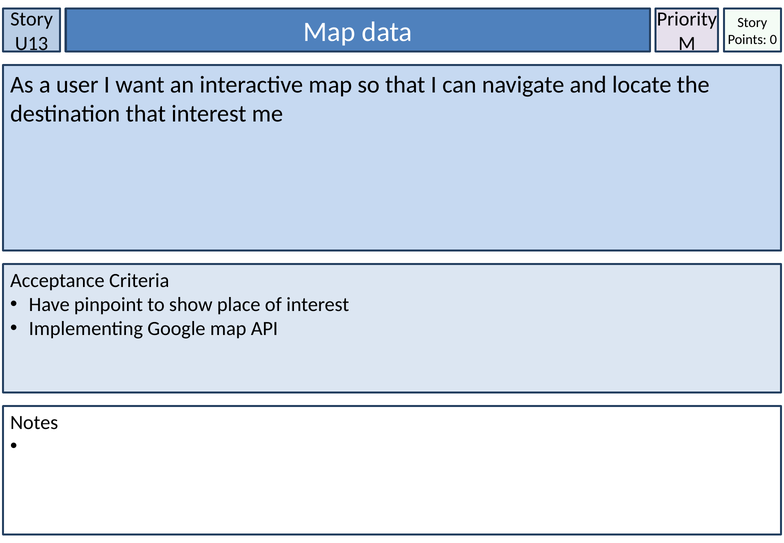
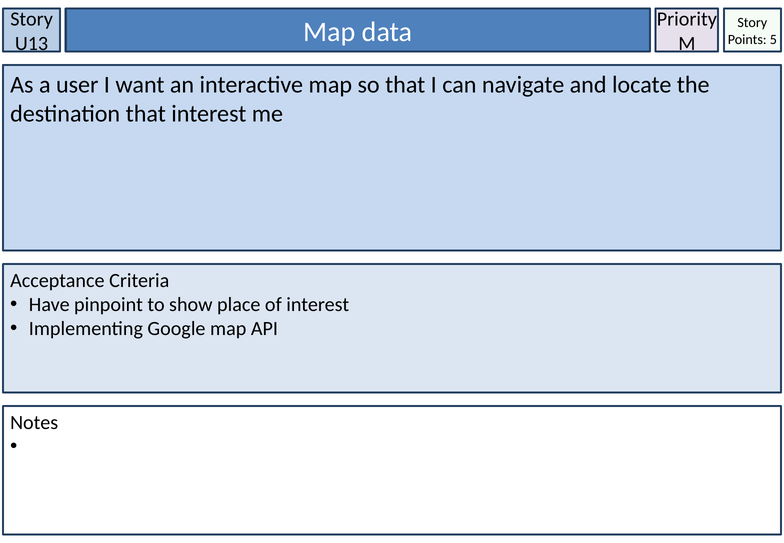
0: 0 -> 5
